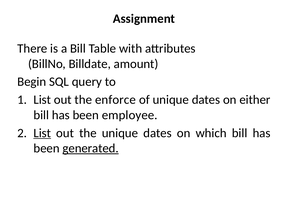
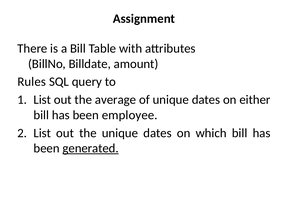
Begin: Begin -> Rules
enforce: enforce -> average
List at (42, 133) underline: present -> none
